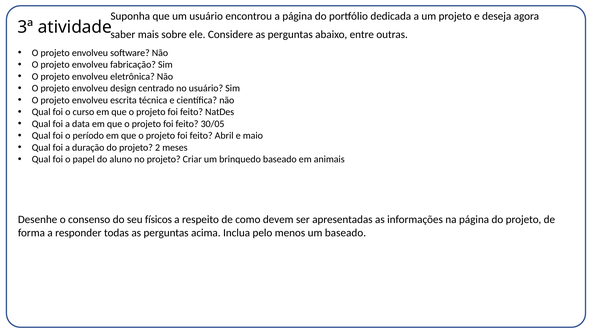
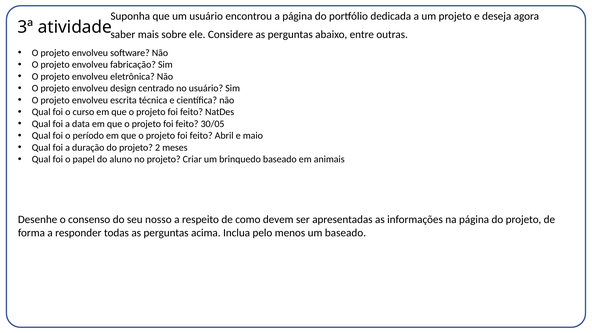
físicos: físicos -> nosso
